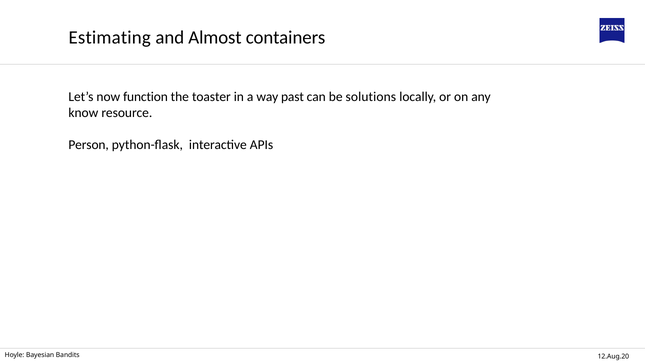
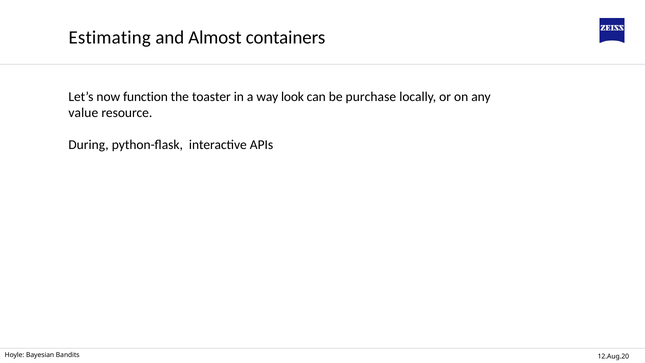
past: past -> look
solutions: solutions -> purchase
know: know -> value
Person: Person -> During
